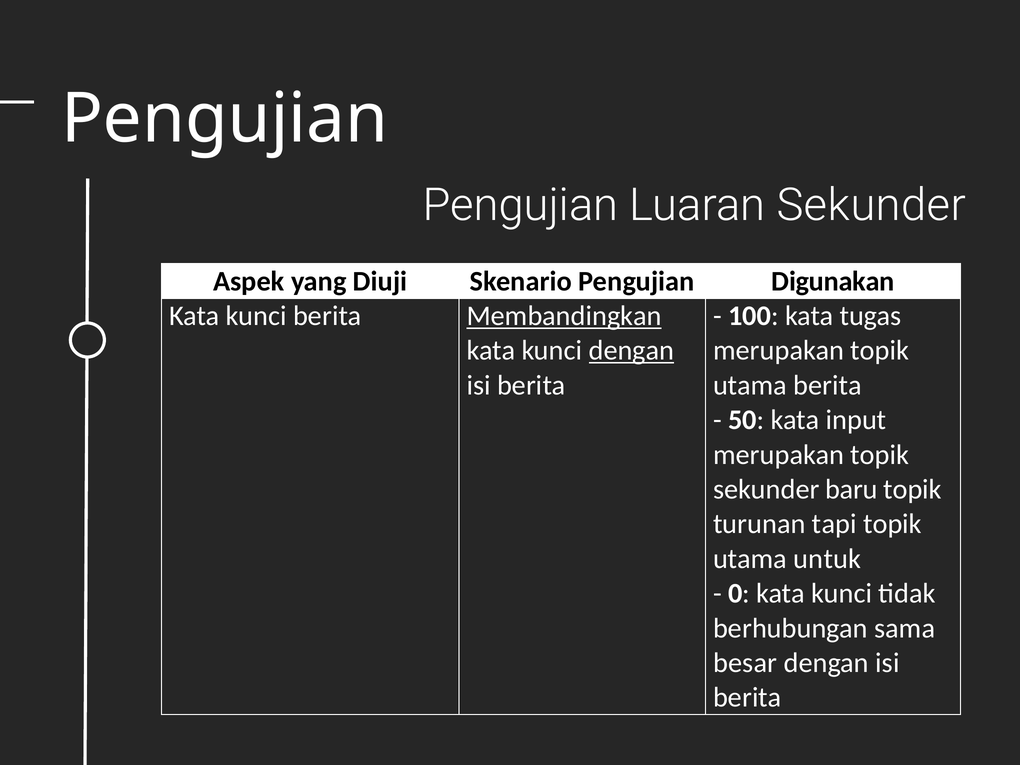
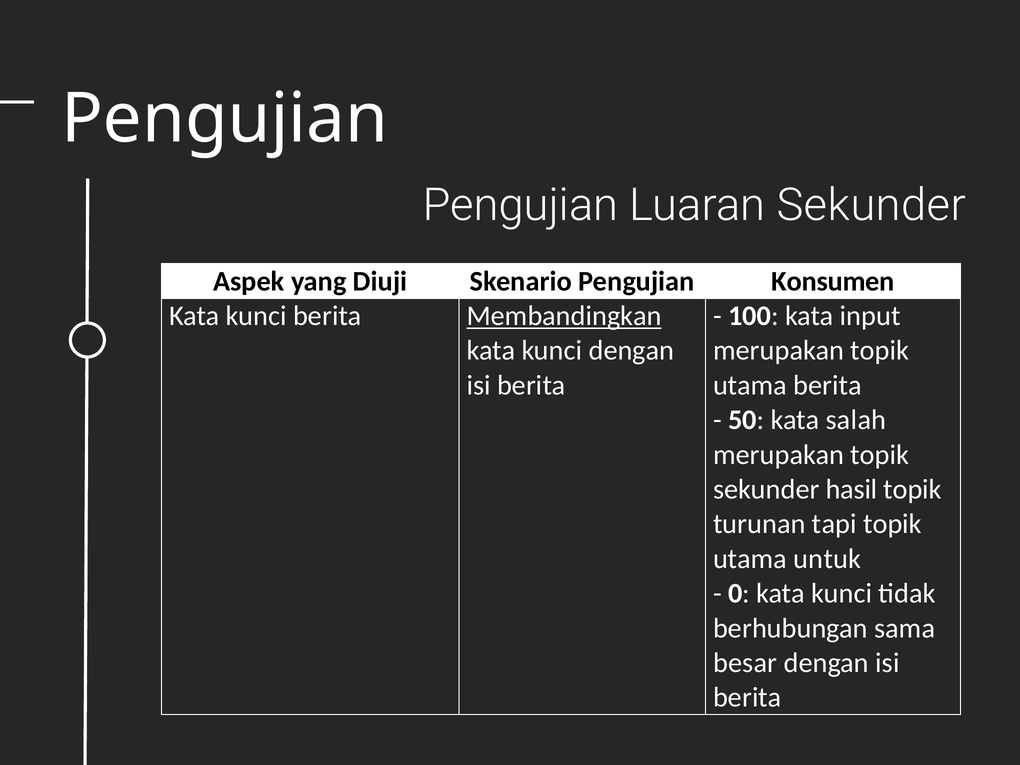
Digunakan: Digunakan -> Konsumen
tugas: tugas -> input
dengan at (631, 351) underline: present -> none
input: input -> salah
baru: baru -> hasil
